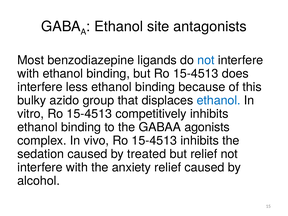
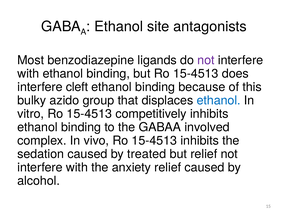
not at (206, 60) colour: blue -> purple
less: less -> cleft
agonists: agonists -> involved
